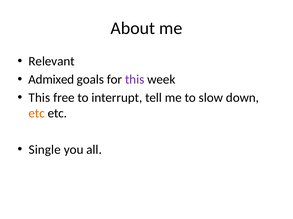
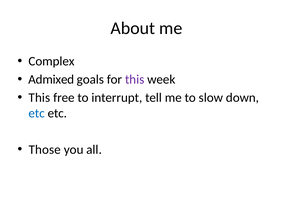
Relevant: Relevant -> Complex
etc at (37, 114) colour: orange -> blue
Single: Single -> Those
